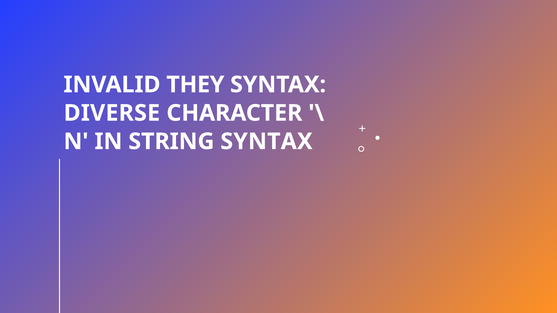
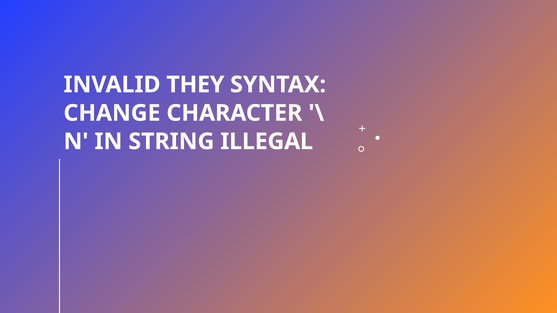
DIVERSE: DIVERSE -> CHANGE
STRING SYNTAX: SYNTAX -> ILLEGAL
